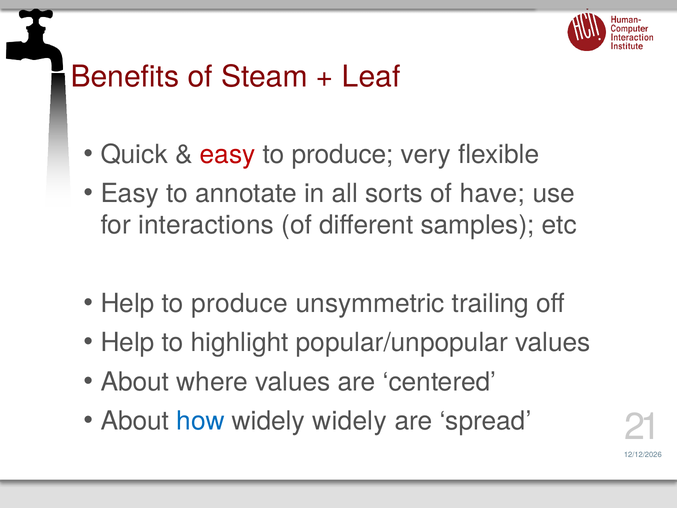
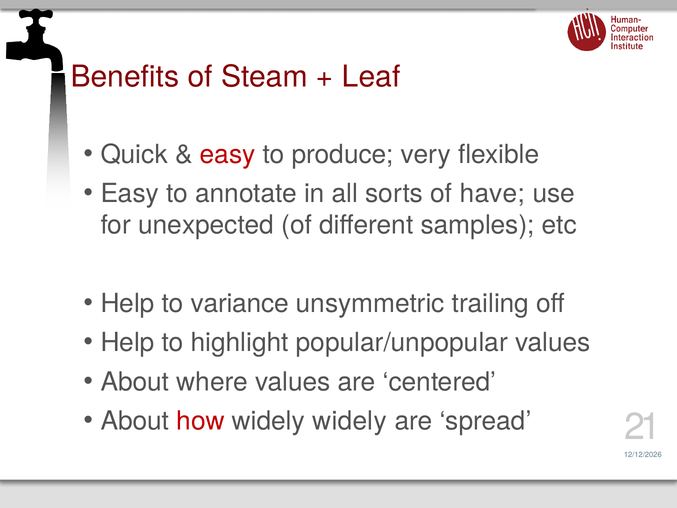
interactions: interactions -> unexpected
Help to produce: produce -> variance
how colour: blue -> red
